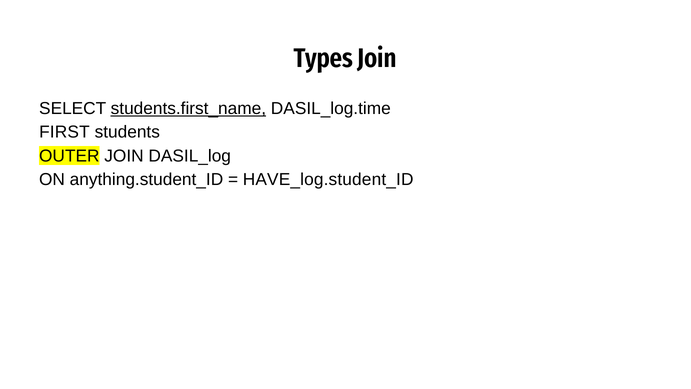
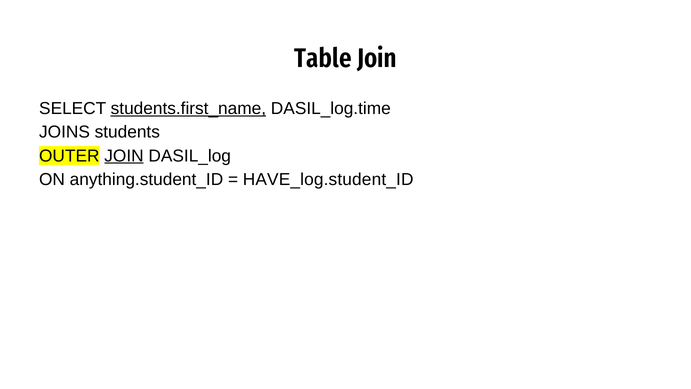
Types: Types -> Table
FIRST: FIRST -> JOINS
JOIN at (124, 156) underline: none -> present
